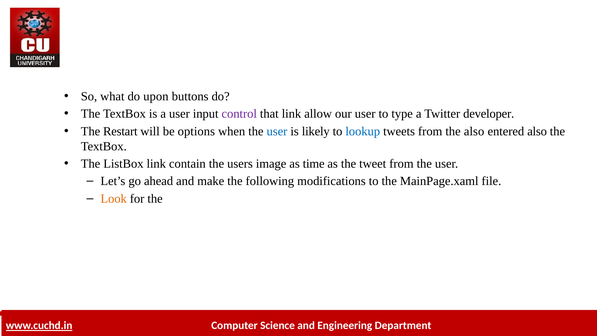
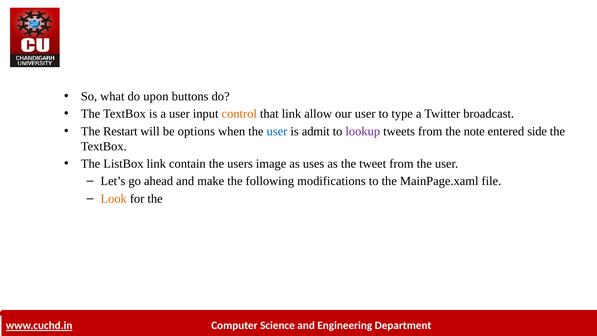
control colour: purple -> orange
developer: developer -> broadcast
likely: likely -> admit
lookup colour: blue -> purple
the also: also -> note
entered also: also -> side
time: time -> uses
